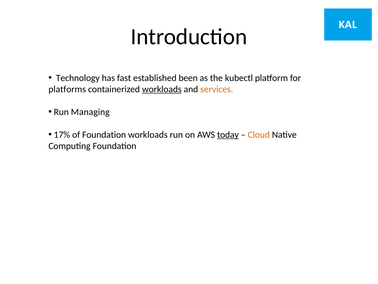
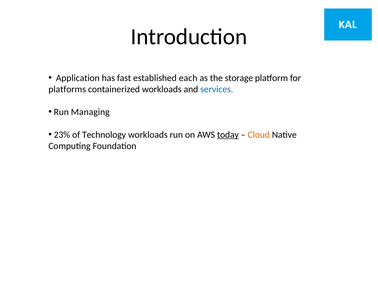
Technology: Technology -> Application
been: been -> each
kubectl: kubectl -> storage
workloads at (162, 89) underline: present -> none
services colour: orange -> blue
17%: 17% -> 23%
of Foundation: Foundation -> Technology
